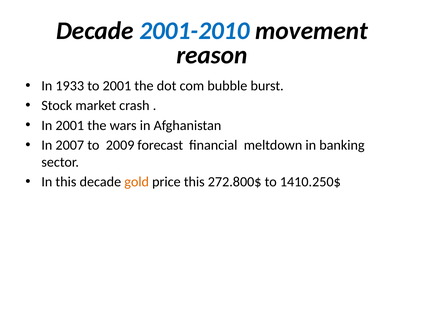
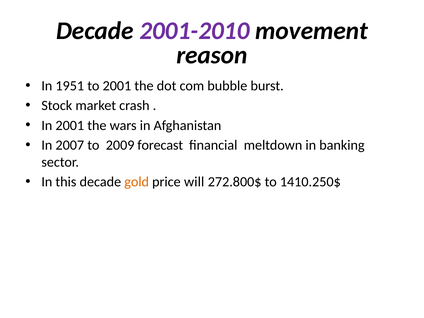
2001-2010 colour: blue -> purple
1933: 1933 -> 1951
price this: this -> will
